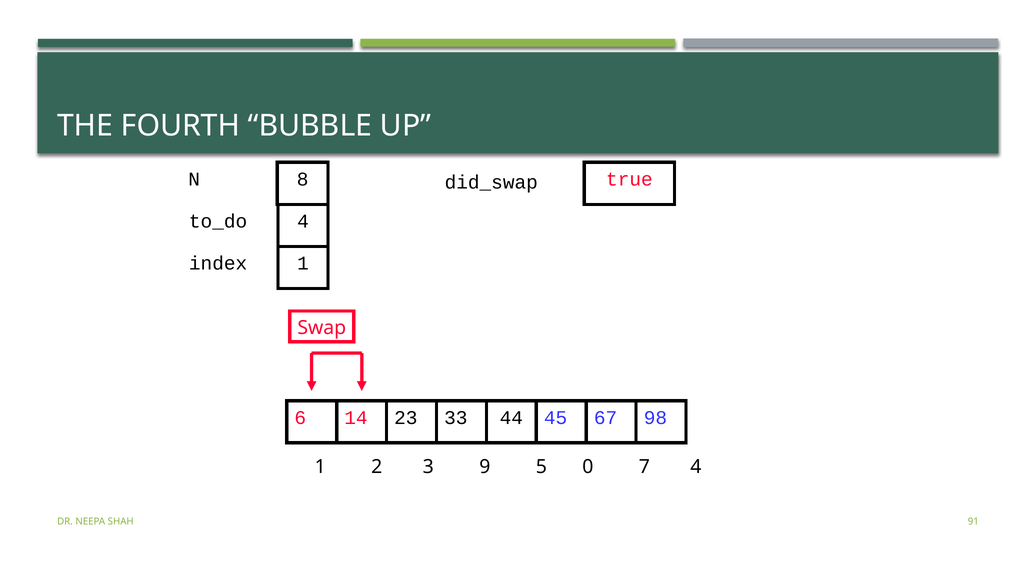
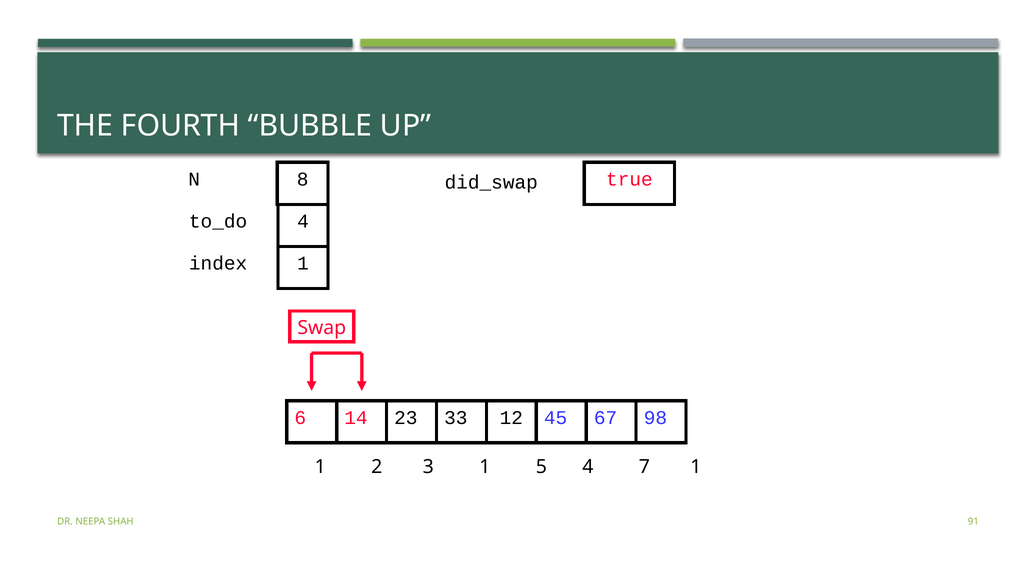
44: 44 -> 12
3 9: 9 -> 1
5 0: 0 -> 4
7 4: 4 -> 1
